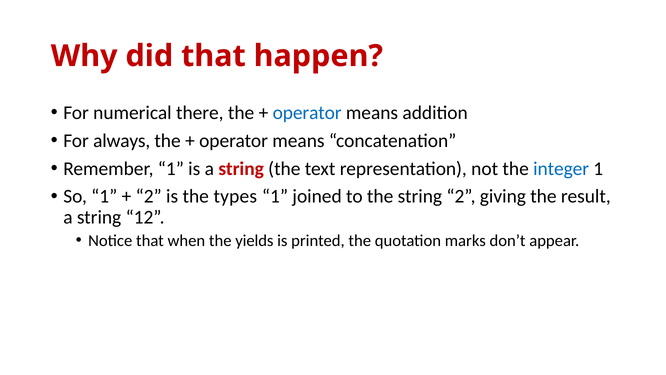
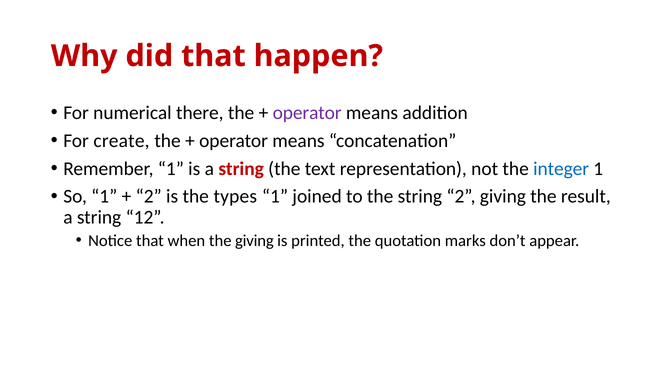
operator at (307, 113) colour: blue -> purple
always: always -> create
the yields: yields -> giving
